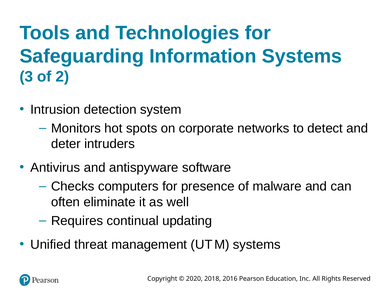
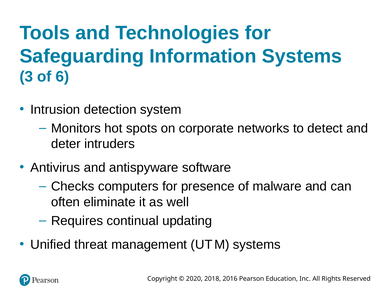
2: 2 -> 6
